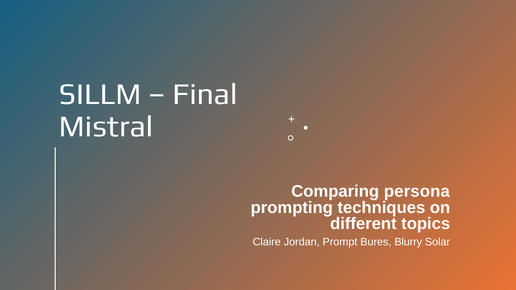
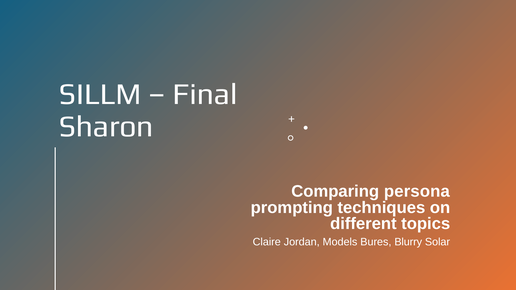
Mistral: Mistral -> Sharon
Prompt: Prompt -> Models
